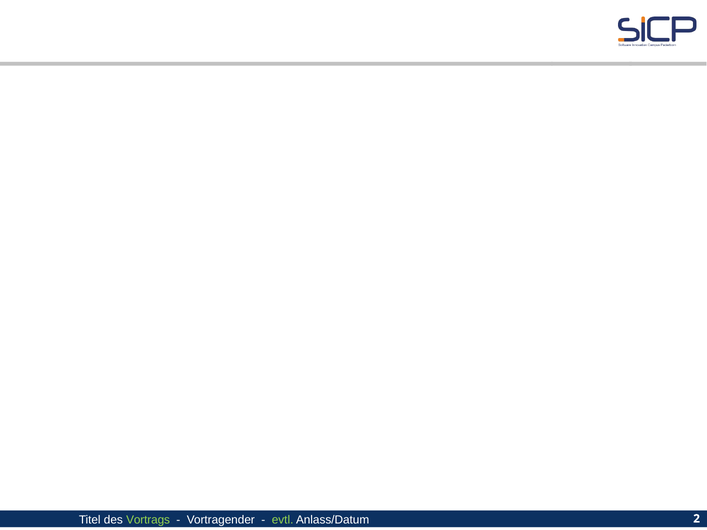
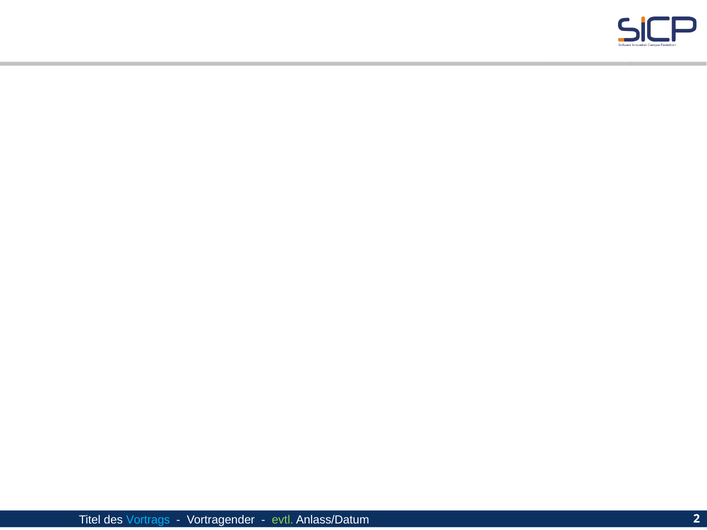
Vortrags colour: light green -> light blue
